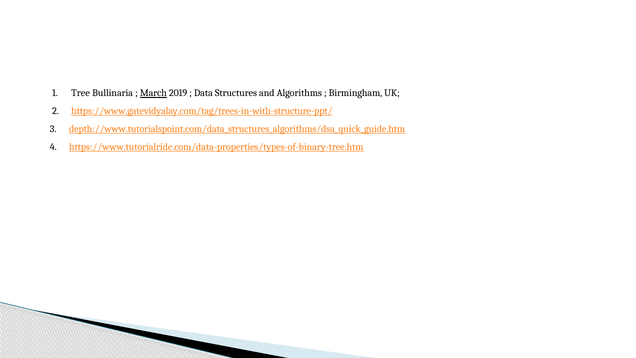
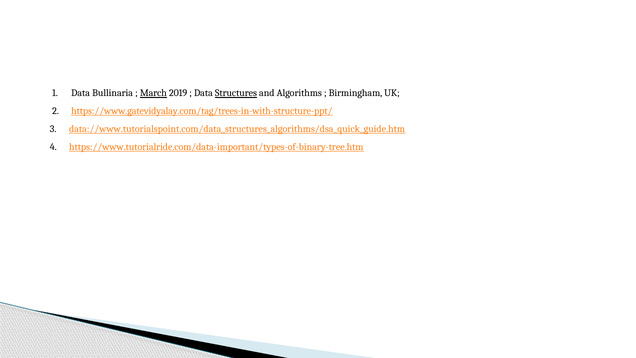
Tree at (81, 93): Tree -> Data
Structures underline: none -> present
depth://www.tutorialspoint.com/data_structures_algorithms/dsa_quick_guide.htm: depth://www.tutorialspoint.com/data_structures_algorithms/dsa_quick_guide.htm -> data://www.tutorialspoint.com/data_structures_algorithms/dsa_quick_guide.htm
https://www.tutorialride.com/data-properties/types-of-binary-tree.htm: https://www.tutorialride.com/data-properties/types-of-binary-tree.htm -> https://www.tutorialride.com/data-important/types-of-binary-tree.htm
